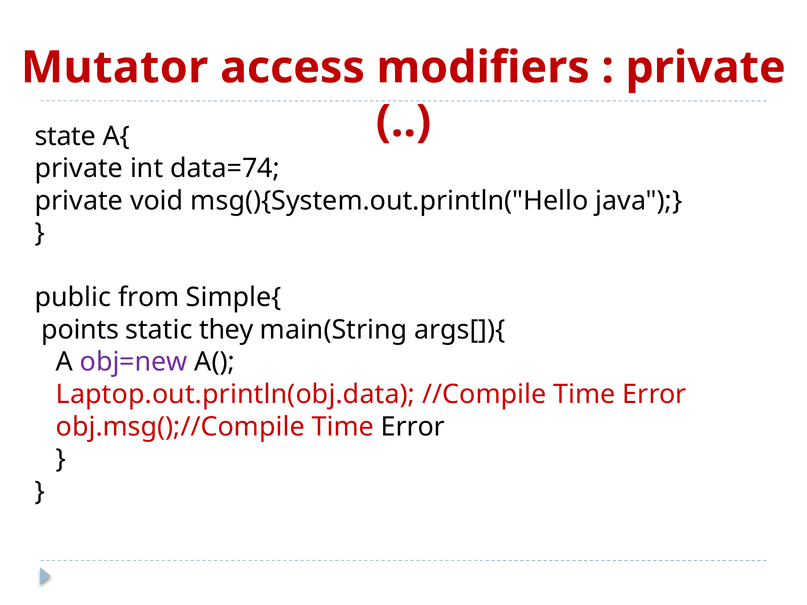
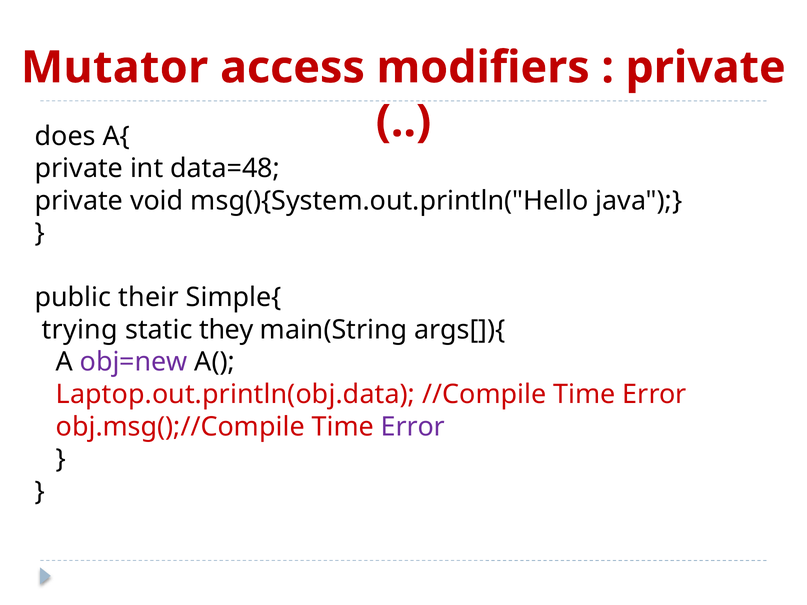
state: state -> does
data=74: data=74 -> data=48
from: from -> their
points: points -> trying
Error at (413, 427) colour: black -> purple
